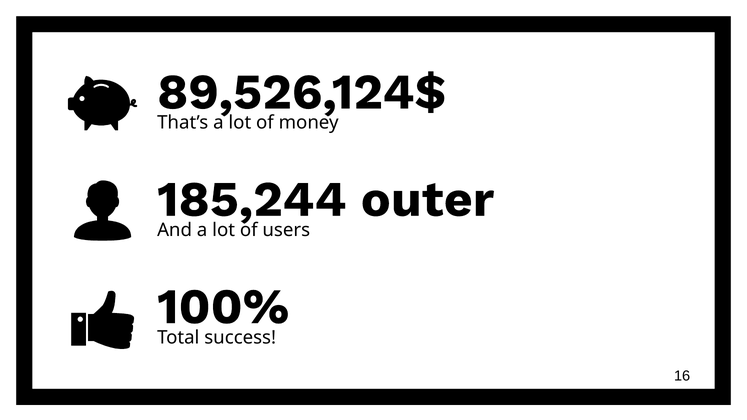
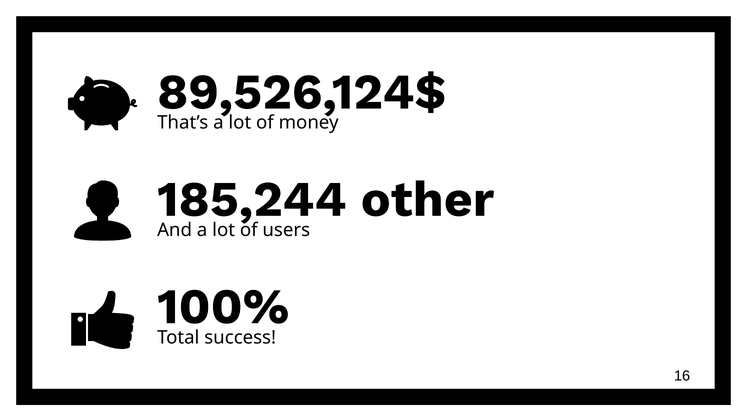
outer: outer -> other
